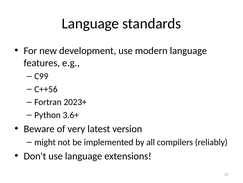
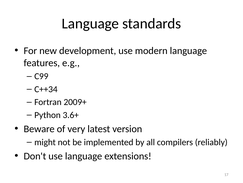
C++56: C++56 -> C++34
2023+: 2023+ -> 2009+
